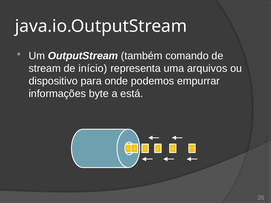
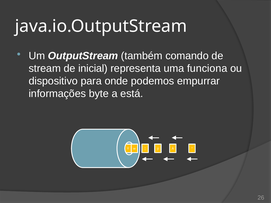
início: início -> inicial
arquivos: arquivos -> funciona
